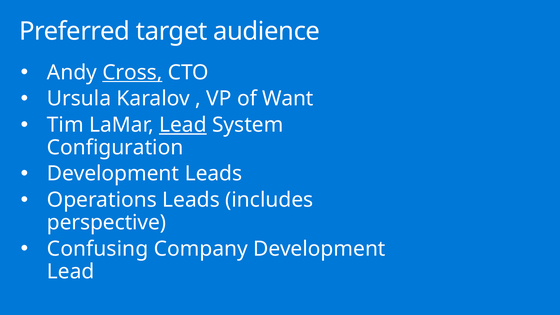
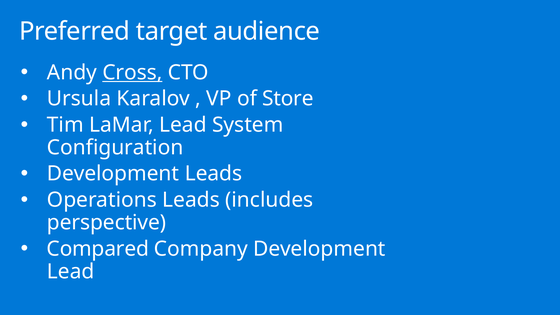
Want: Want -> Store
Lead at (183, 125) underline: present -> none
Confusing: Confusing -> Compared
